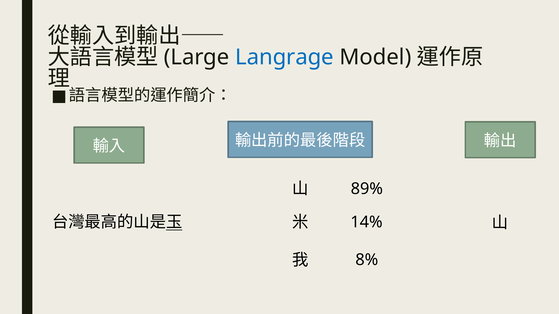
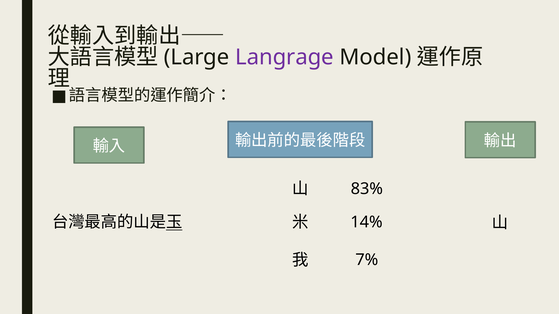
Langrage colour: blue -> purple
89%: 89% -> 83%
8%: 8% -> 7%
